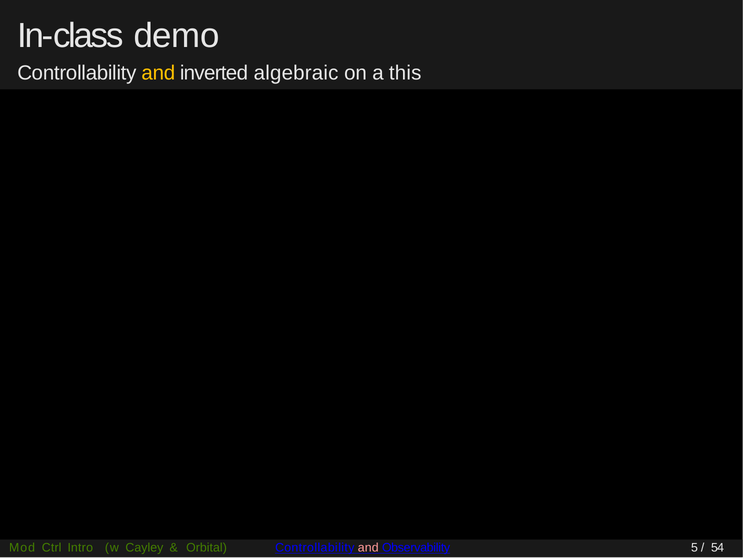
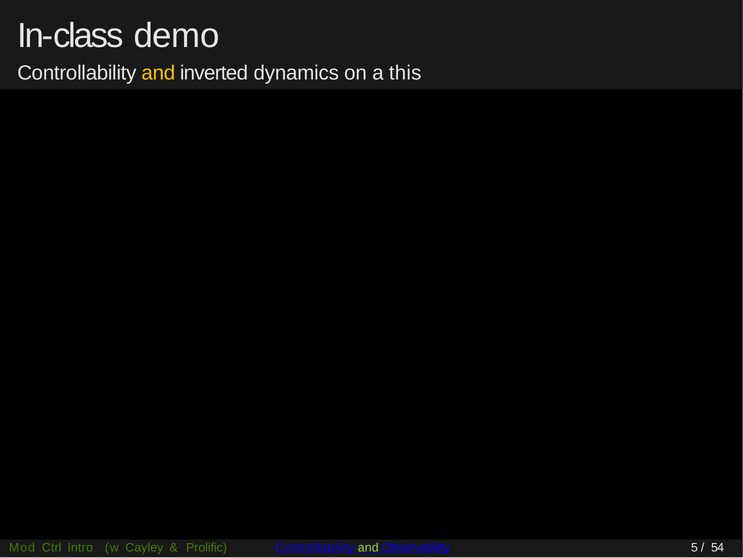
algebraic: algebraic -> dynamics
Orbital: Orbital -> Prolific
and at (368, 547) colour: pink -> light green
